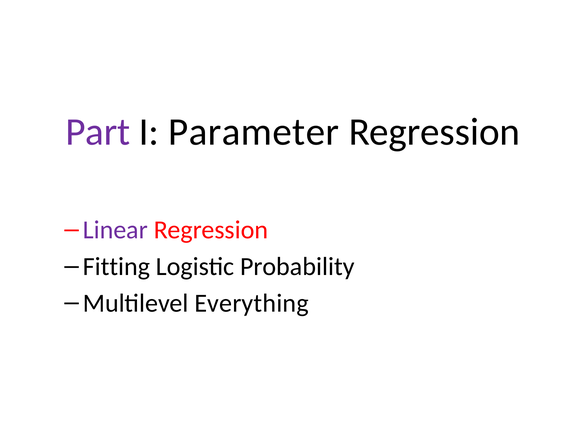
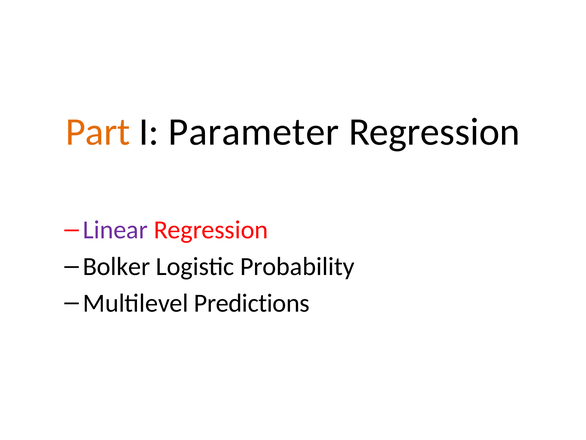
Part colour: purple -> orange
Fitting: Fitting -> Bolker
Everything: Everything -> Predictions
